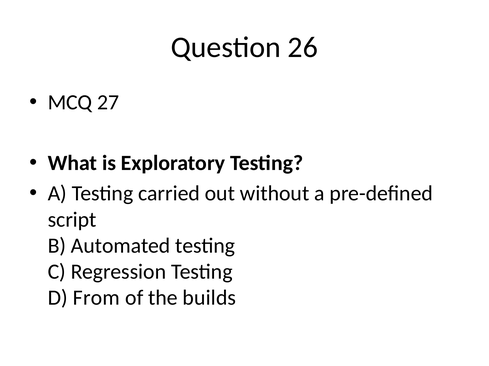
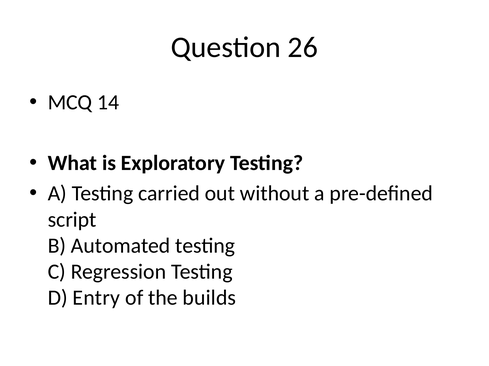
27: 27 -> 14
From: From -> Entry
